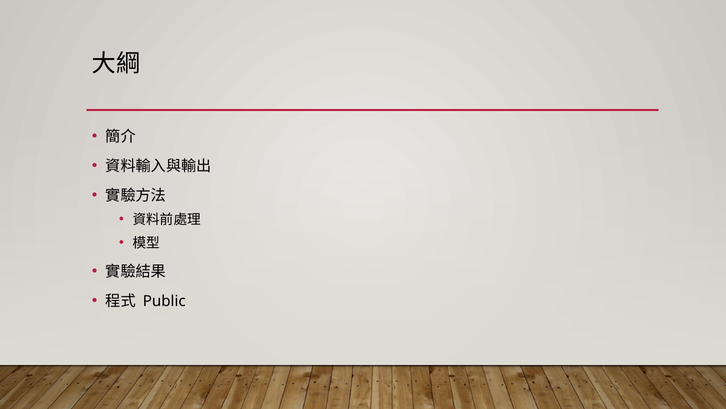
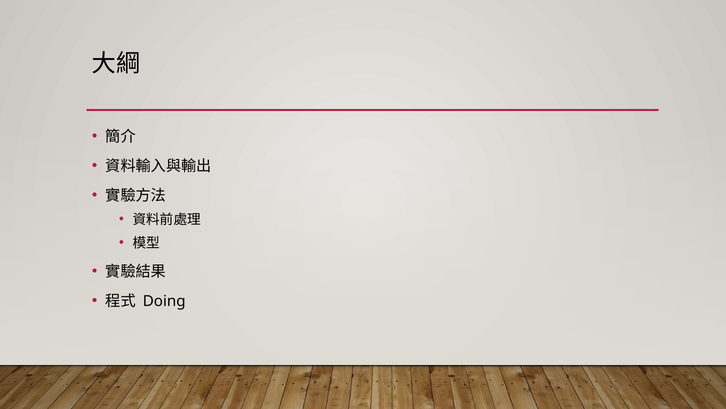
Public: Public -> Doing
